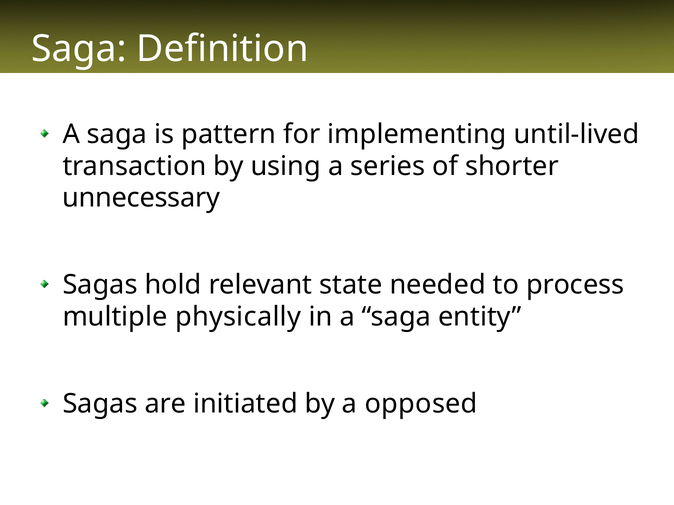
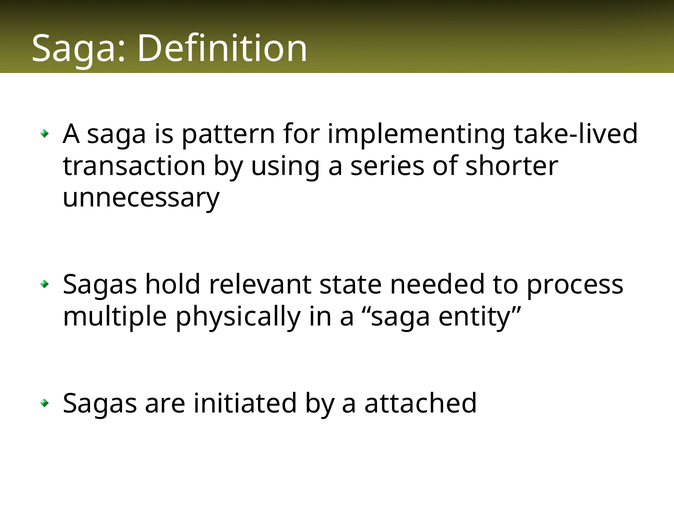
until-lived: until-lived -> take-lived
opposed: opposed -> attached
